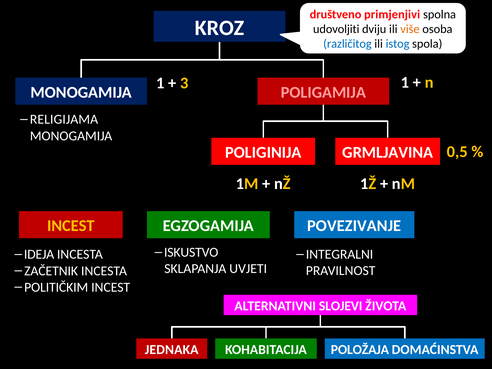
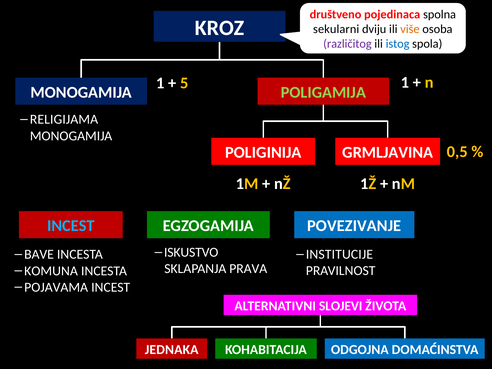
primjenjivi: primjenjivi -> pojedinaca
udovoljiti: udovoljiti -> sekularni
različitog colour: blue -> purple
3: 3 -> 5
POLIGAMIJA colour: pink -> light green
INCEST at (71, 226) colour: yellow -> light blue
IDEJA: IDEJA -> BAVE
INTEGRALNI: INTEGRALNI -> INSTITUCIJE
UVJETI: UVJETI -> PRAVA
ZAČETNIK: ZAČETNIK -> KOMUNA
POLITIČKIM: POLITIČKIM -> POJAVAMA
POLOŽAJA: POLOŽAJA -> ODGOJNA
